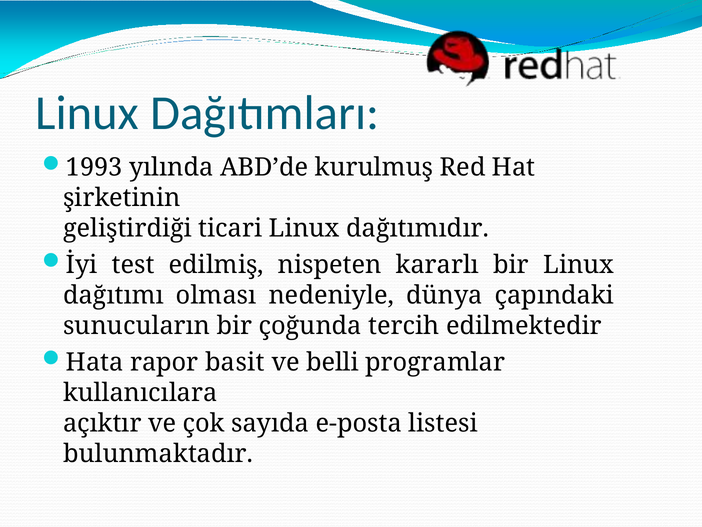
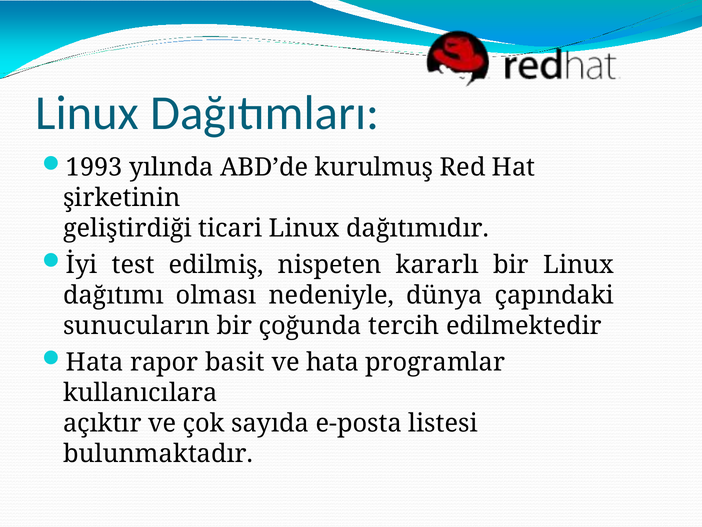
ve belli: belli -> hata
